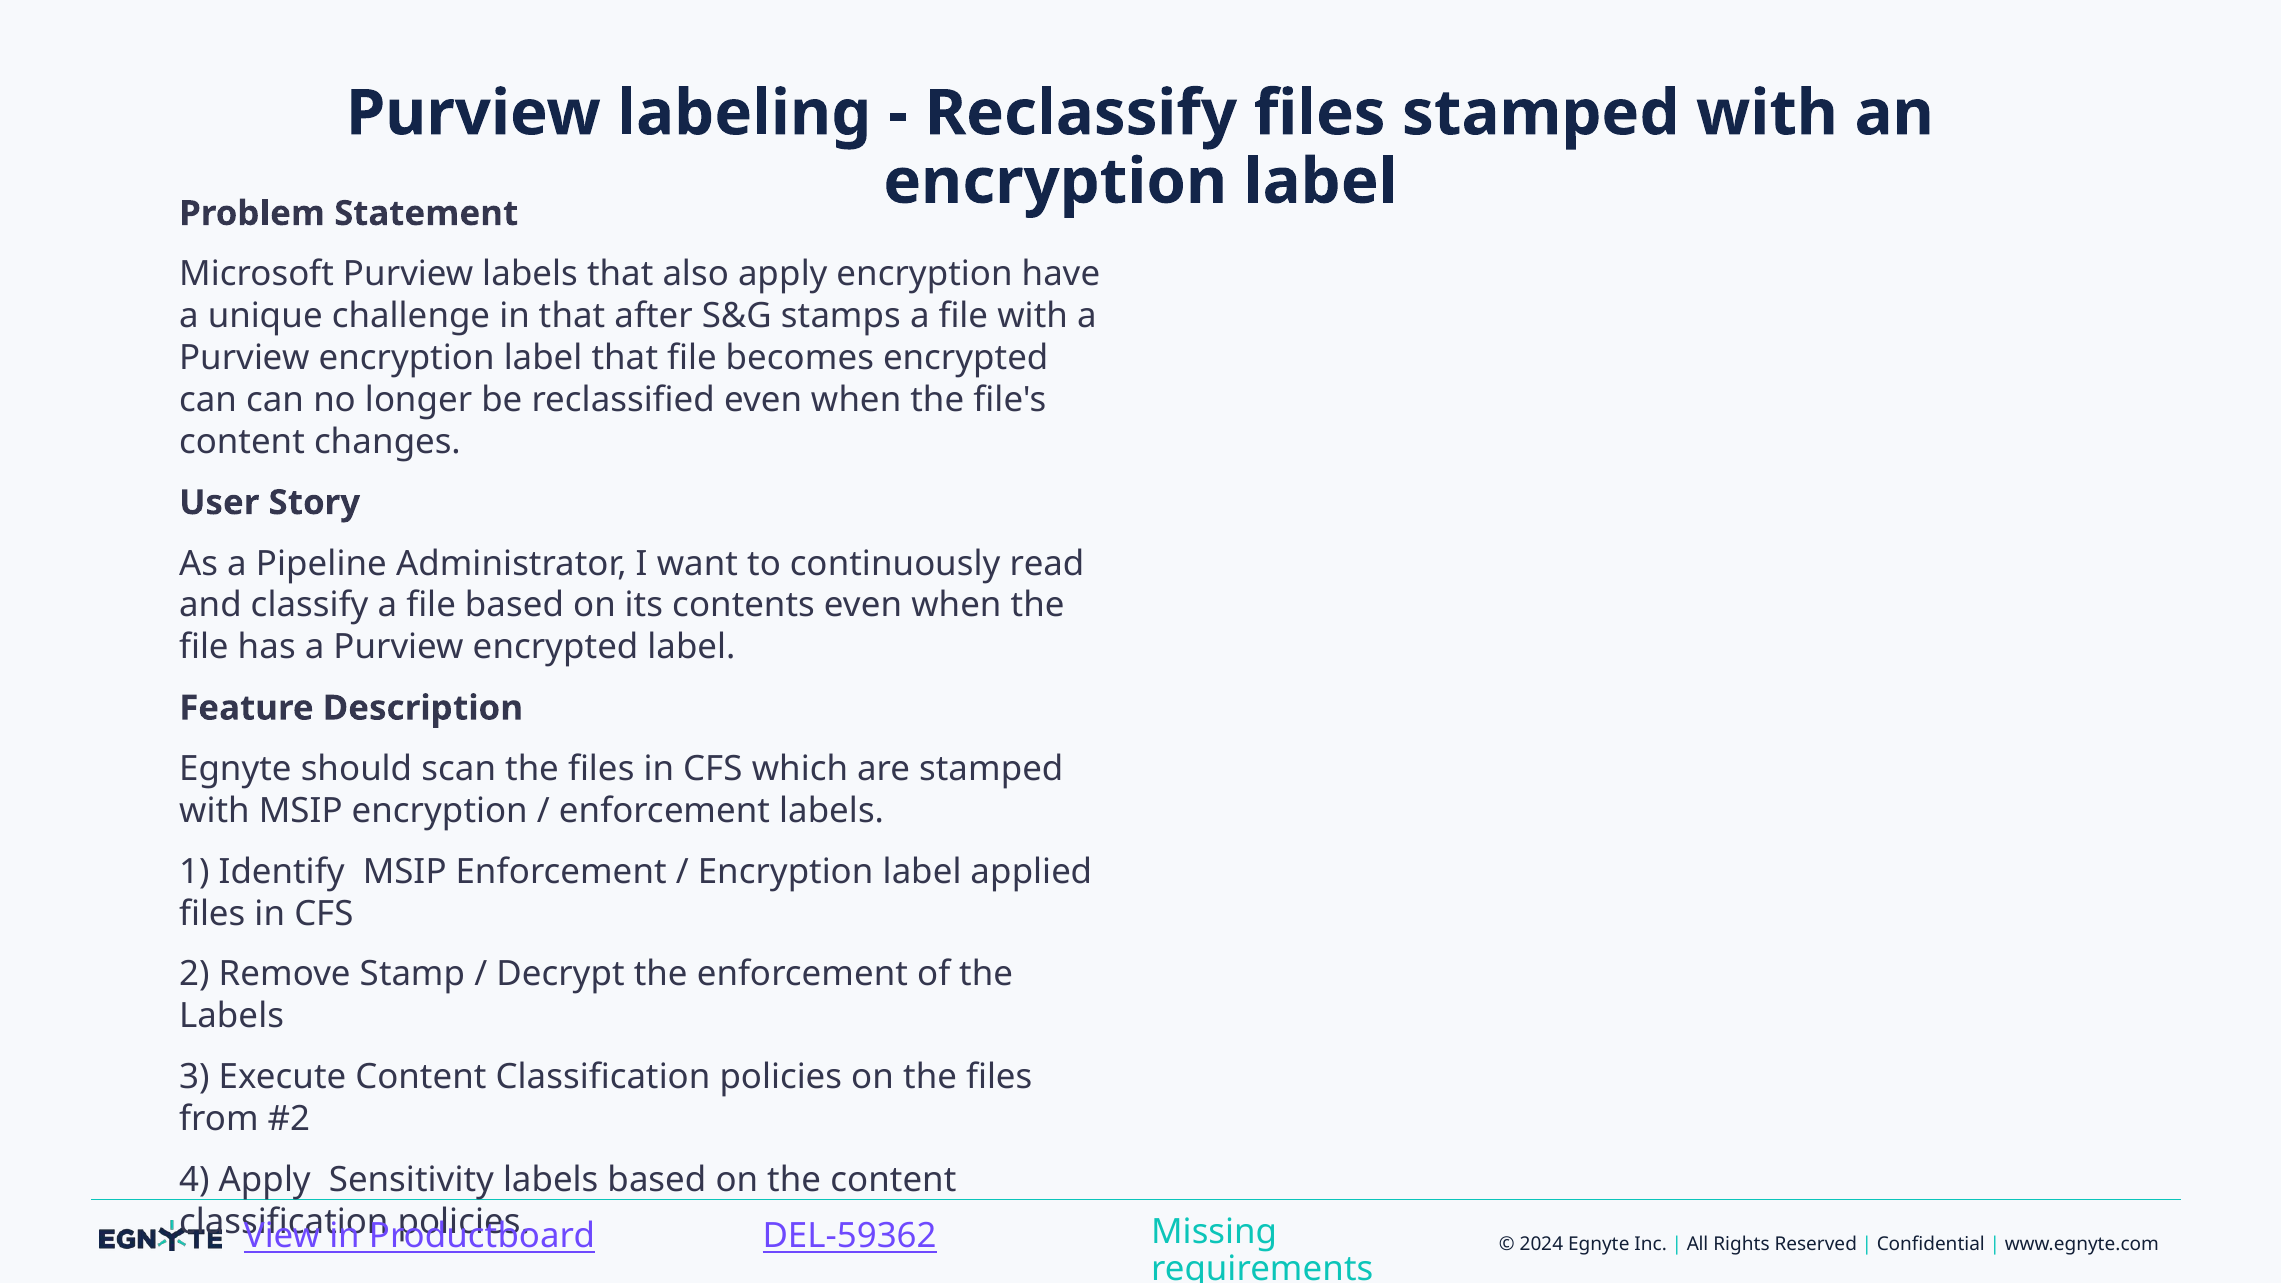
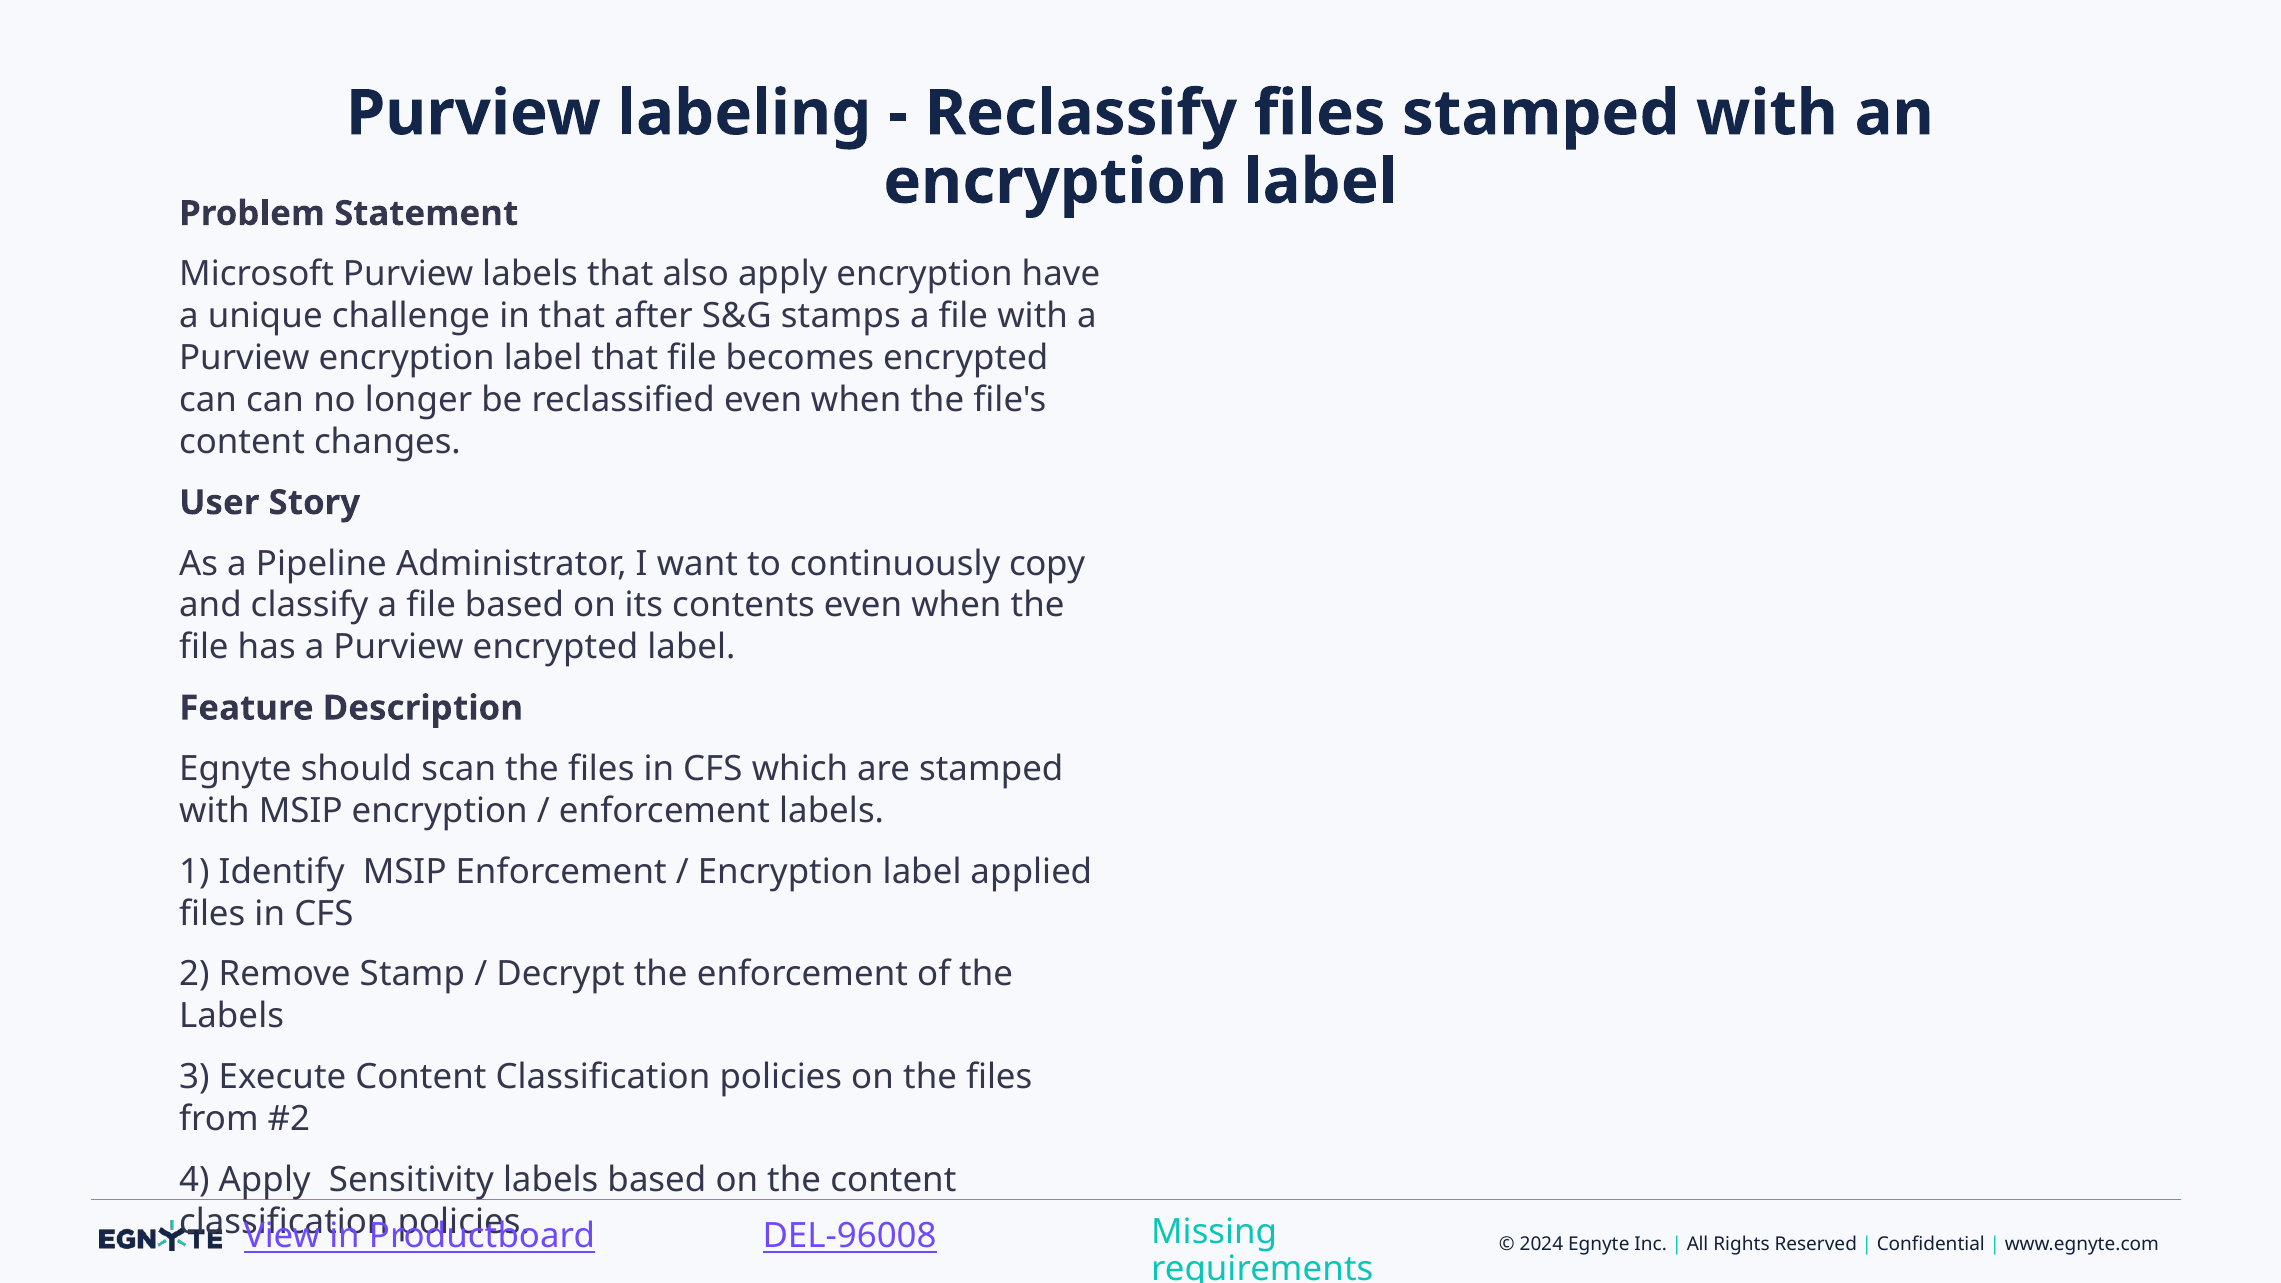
read: read -> copy
DEL-59362: DEL-59362 -> DEL-96008
